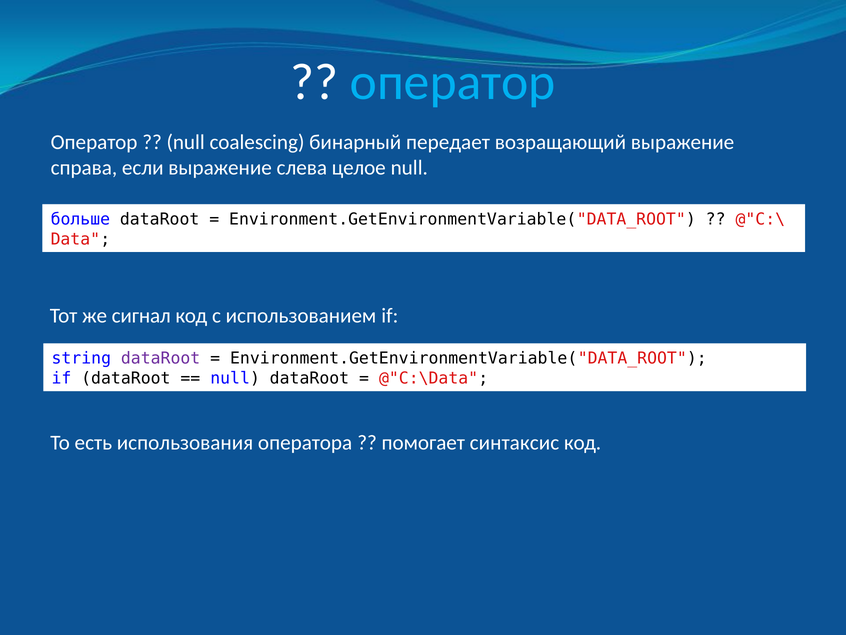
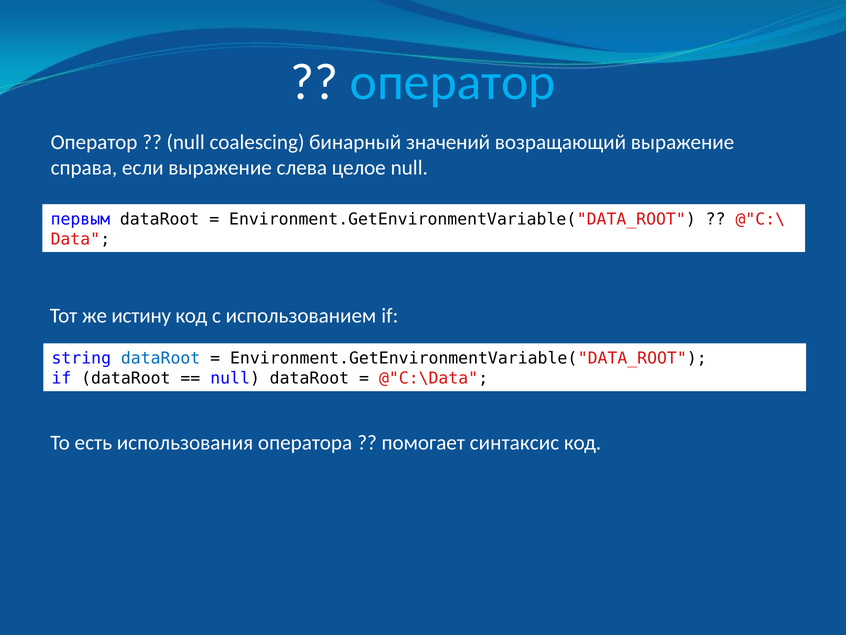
передает: передает -> значений
больше: больше -> первым
сигнал: сигнал -> истину
dataRoot at (161, 358) colour: purple -> blue
